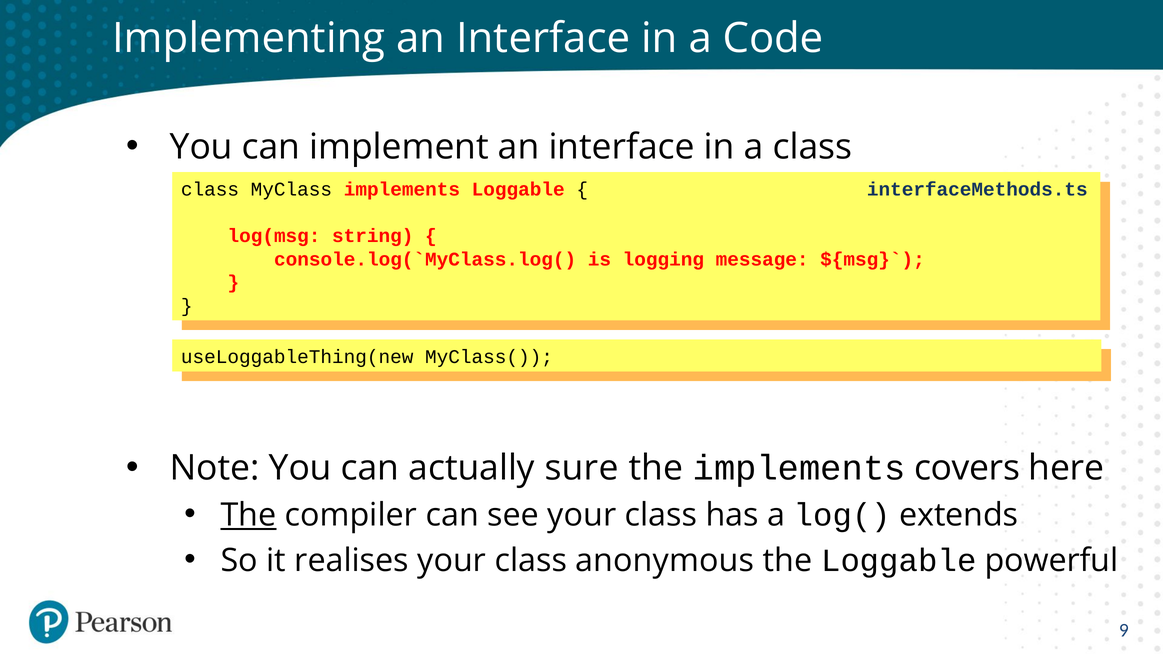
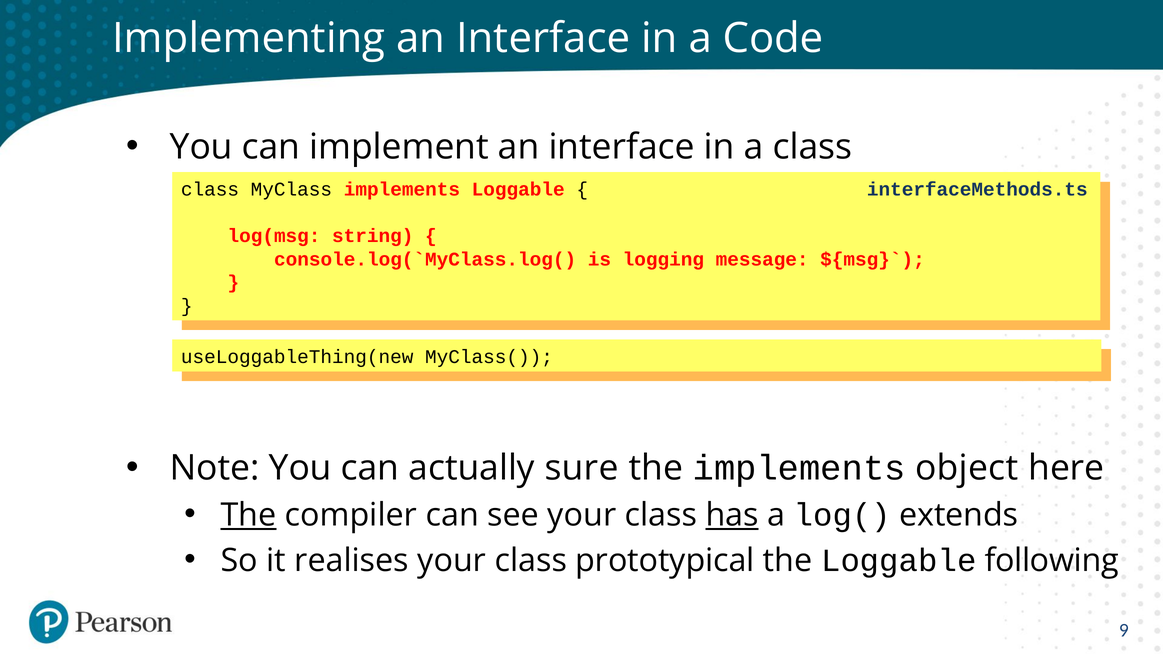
covers: covers -> object
has underline: none -> present
anonymous: anonymous -> prototypical
powerful: powerful -> following
